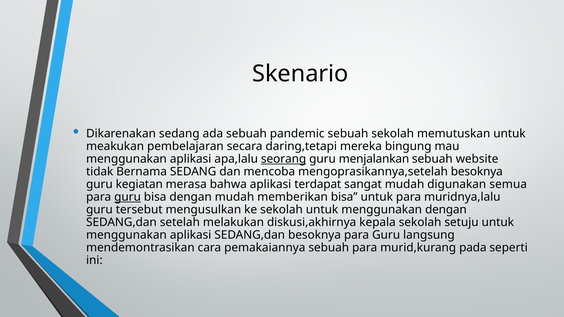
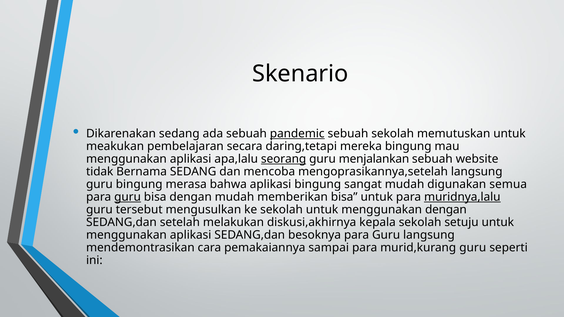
pandemic underline: none -> present
mengoprasikannya,setelah besoknya: besoknya -> langsung
guru kegiatan: kegiatan -> bingung
aplikasi terdapat: terdapat -> bingung
muridnya,lalu underline: none -> present
pemakaiannya sebuah: sebuah -> sampai
murid,kurang pada: pada -> guru
